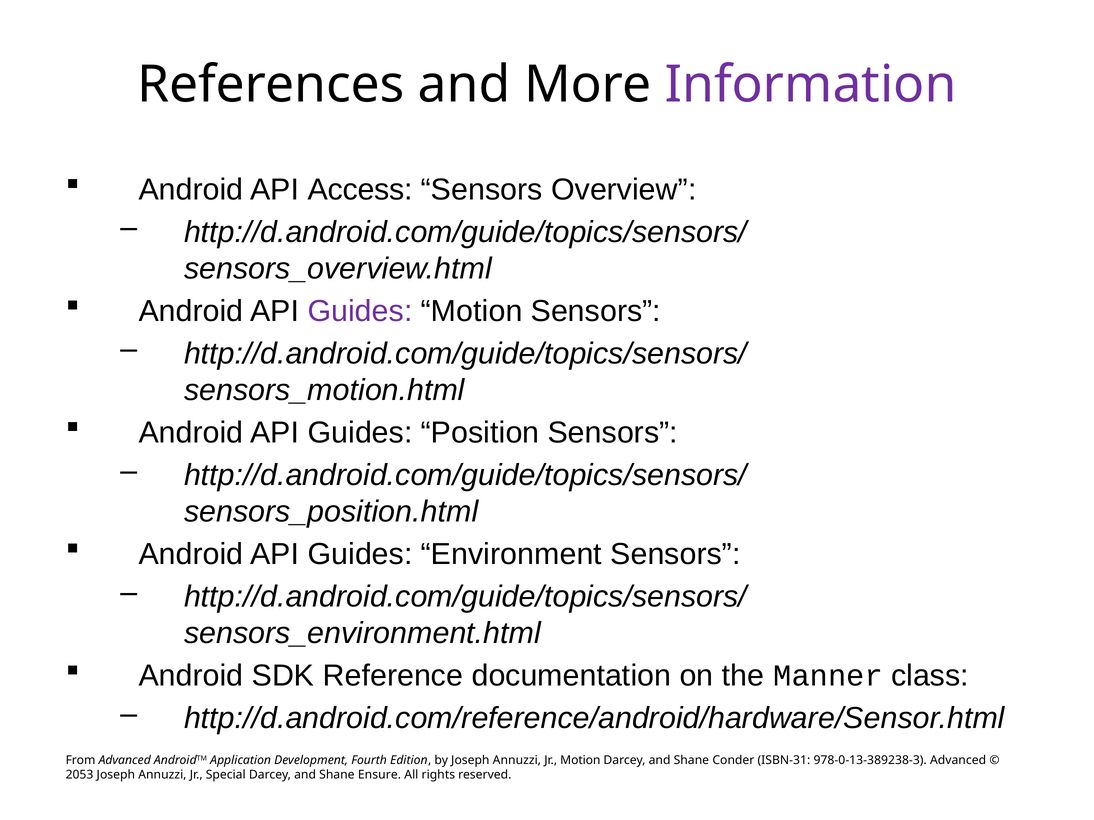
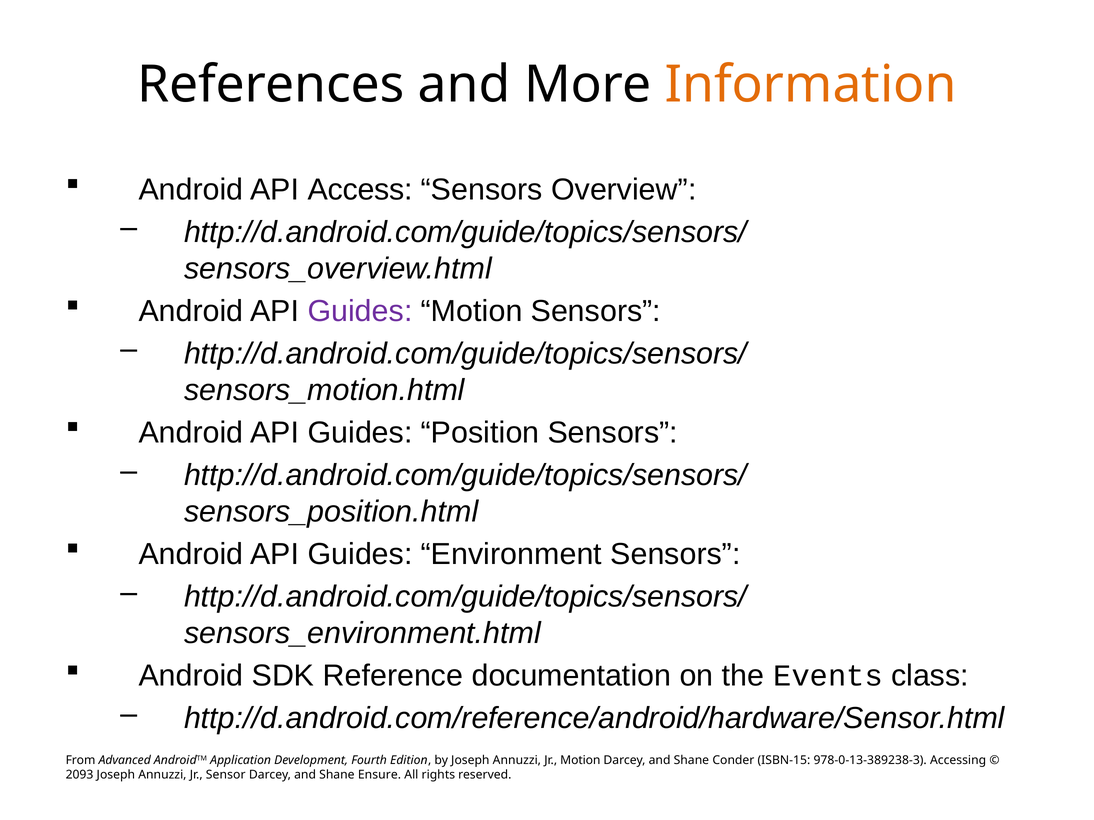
Information colour: purple -> orange
Manner: Manner -> Events
ISBN-31: ISBN-31 -> ISBN-15
978-0-13-389238-3 Advanced: Advanced -> Accessing
2053: 2053 -> 2093
Special: Special -> Sensor
